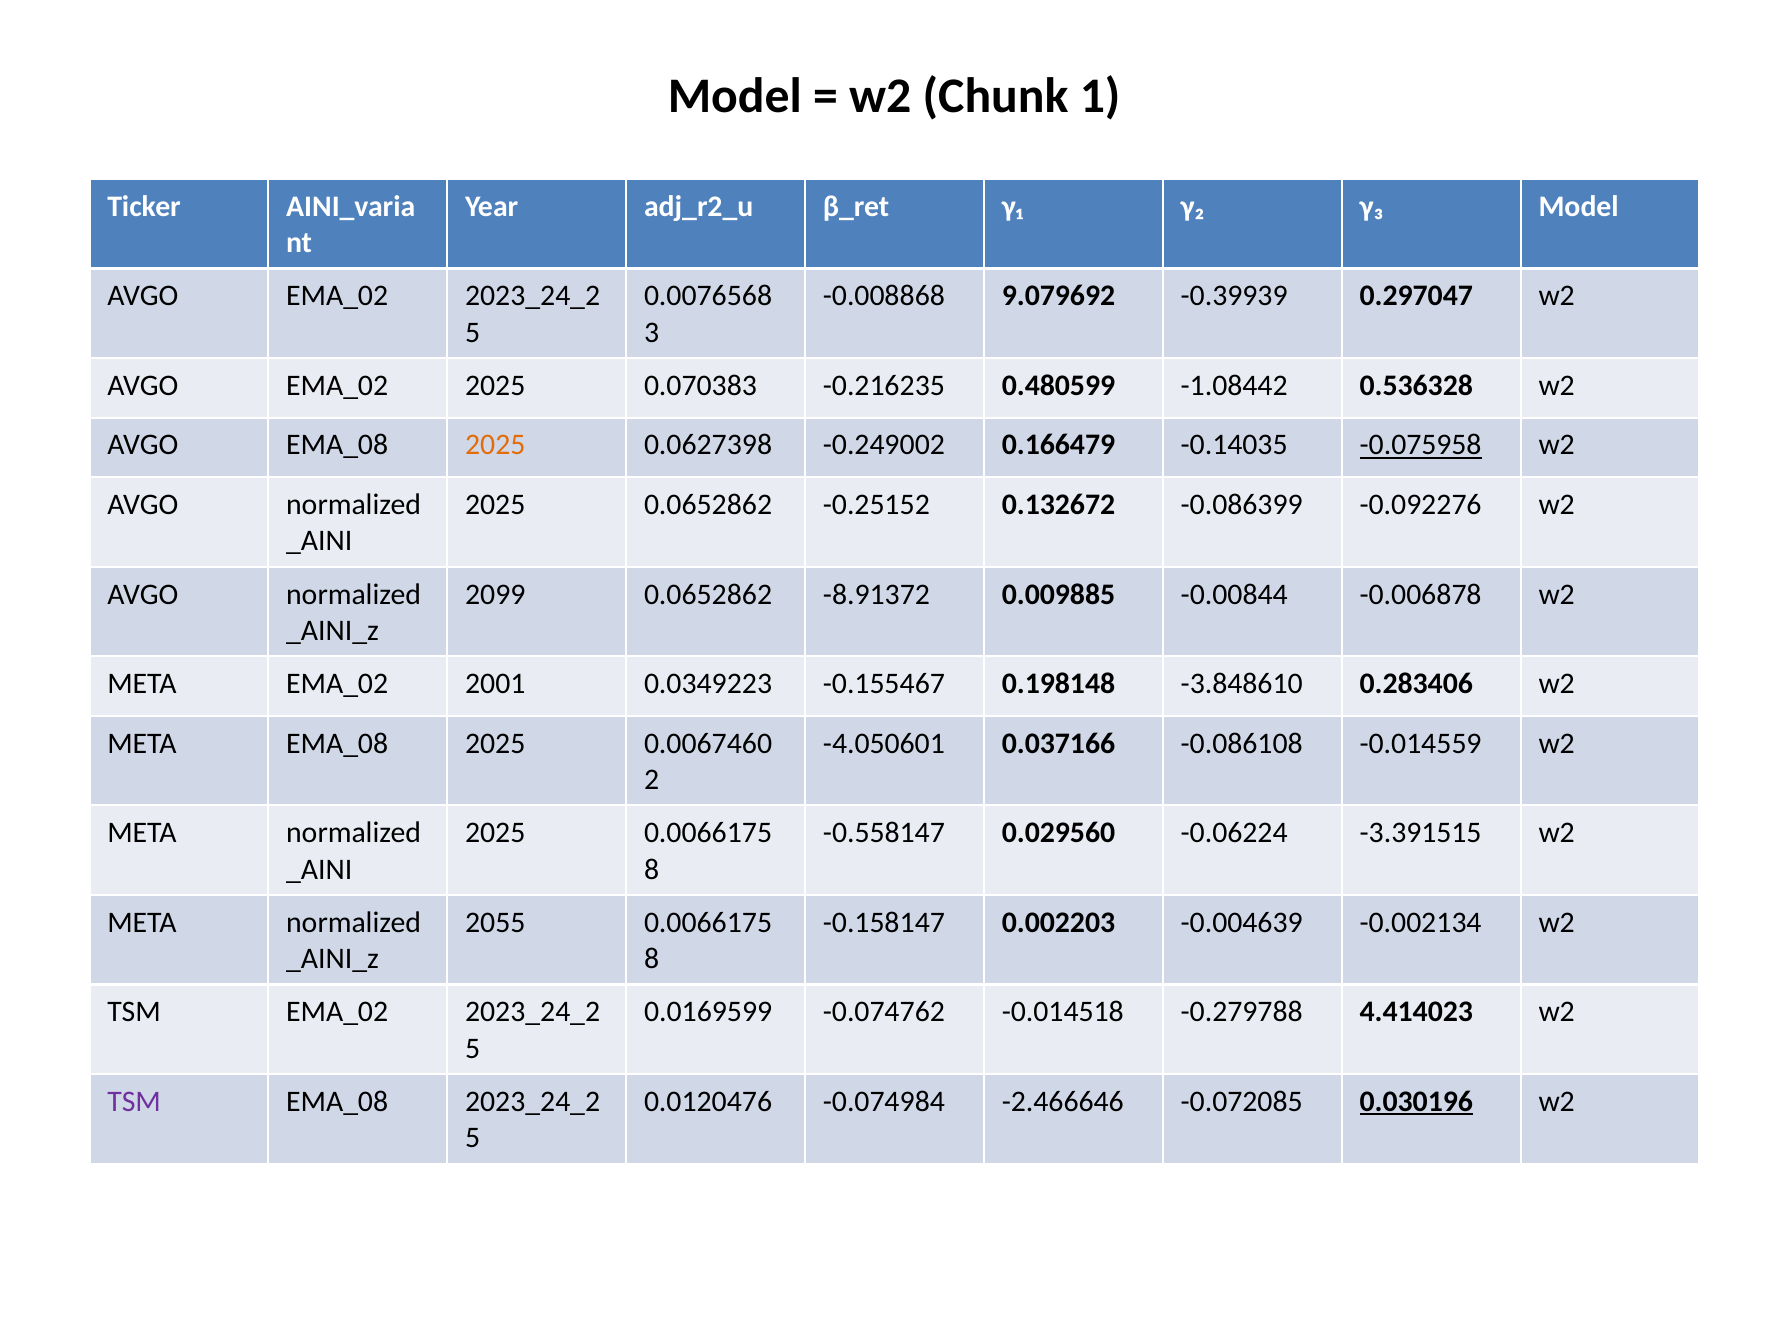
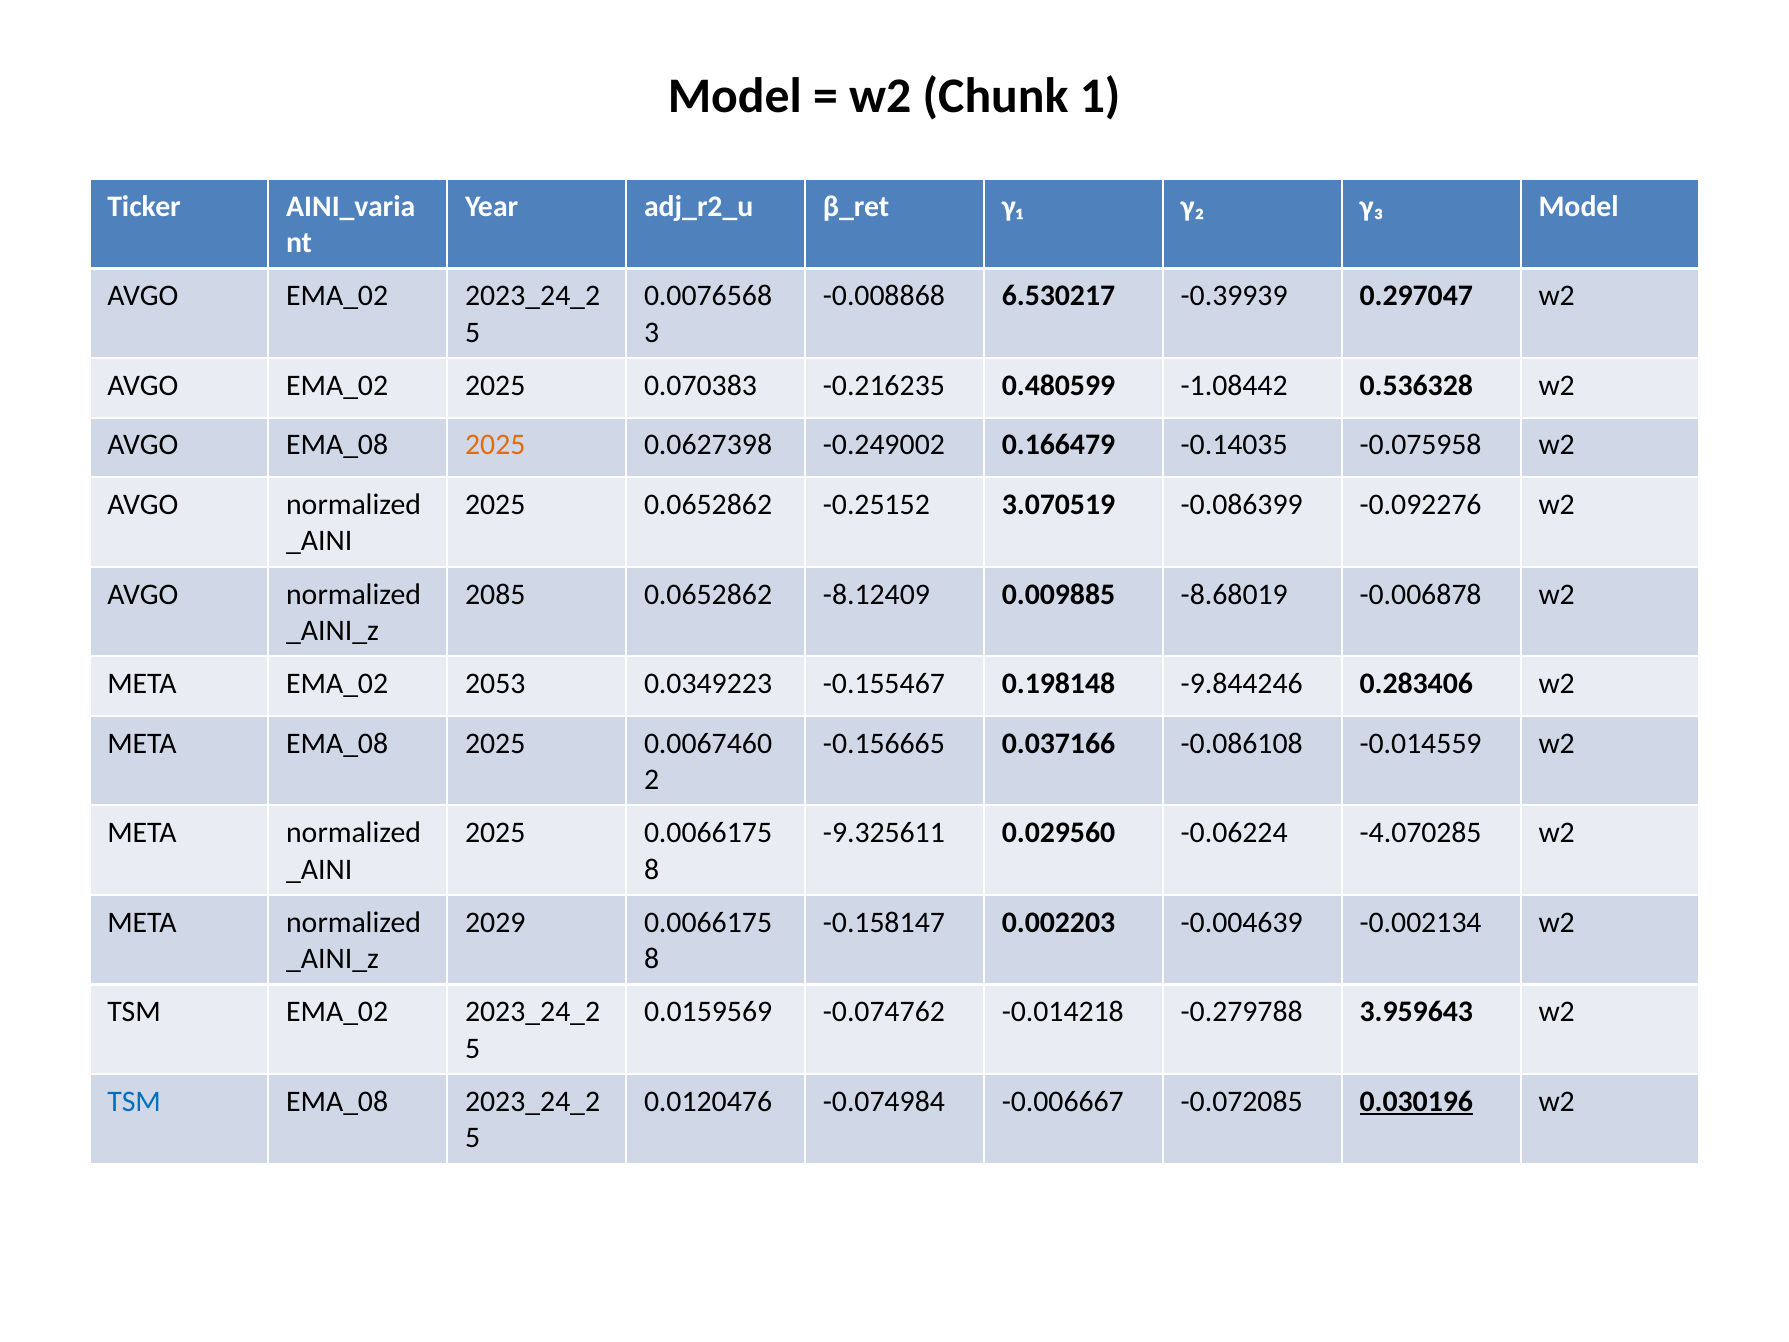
9.079692: 9.079692 -> 6.530217
-0.075958 underline: present -> none
0.132672: 0.132672 -> 3.070519
2099: 2099 -> 2085
-8.91372: -8.91372 -> -8.12409
-0.00844: -0.00844 -> -8.68019
2001: 2001 -> 2053
-3.848610: -3.848610 -> -9.844246
-4.050601: -4.050601 -> -0.156665
-0.558147: -0.558147 -> -9.325611
-3.391515: -3.391515 -> -4.070285
2055: 2055 -> 2029
0.0169599: 0.0169599 -> 0.0159569
-0.014518: -0.014518 -> -0.014218
4.414023: 4.414023 -> 3.959643
TSM at (134, 1101) colour: purple -> blue
-2.466646: -2.466646 -> -0.006667
